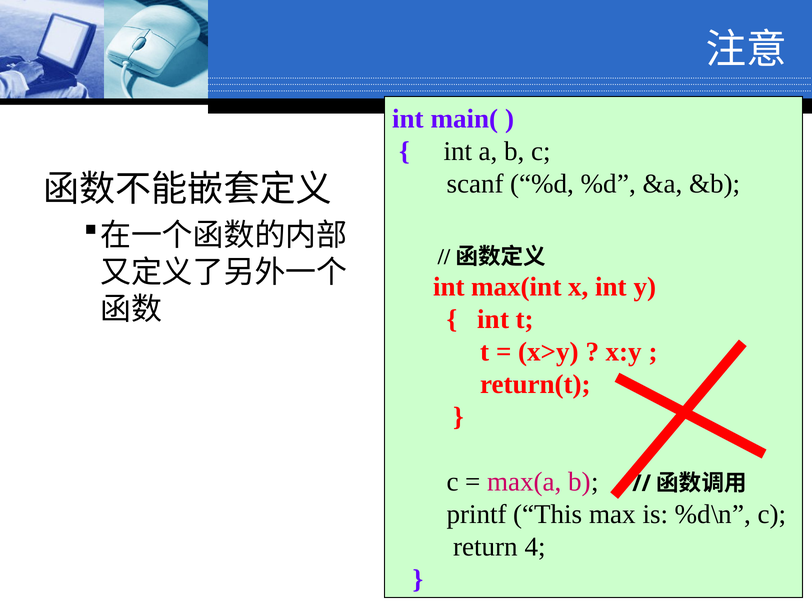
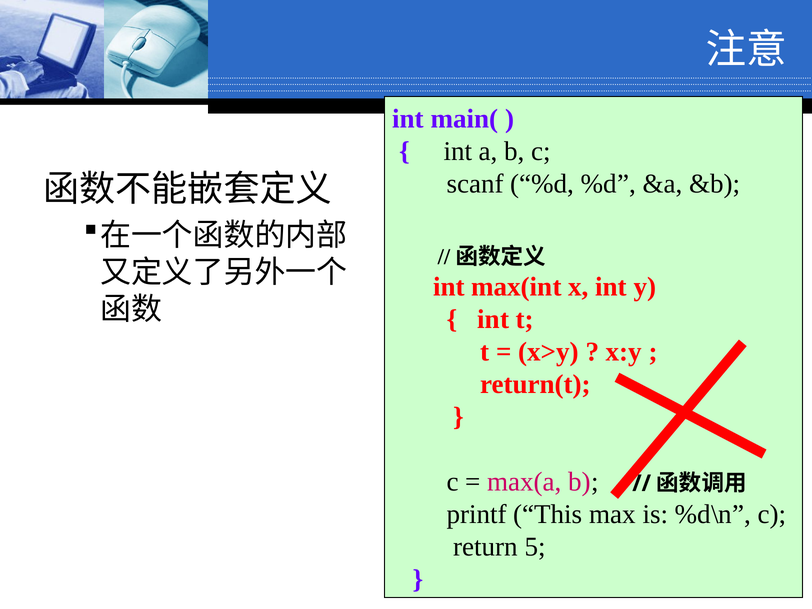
4: 4 -> 5
